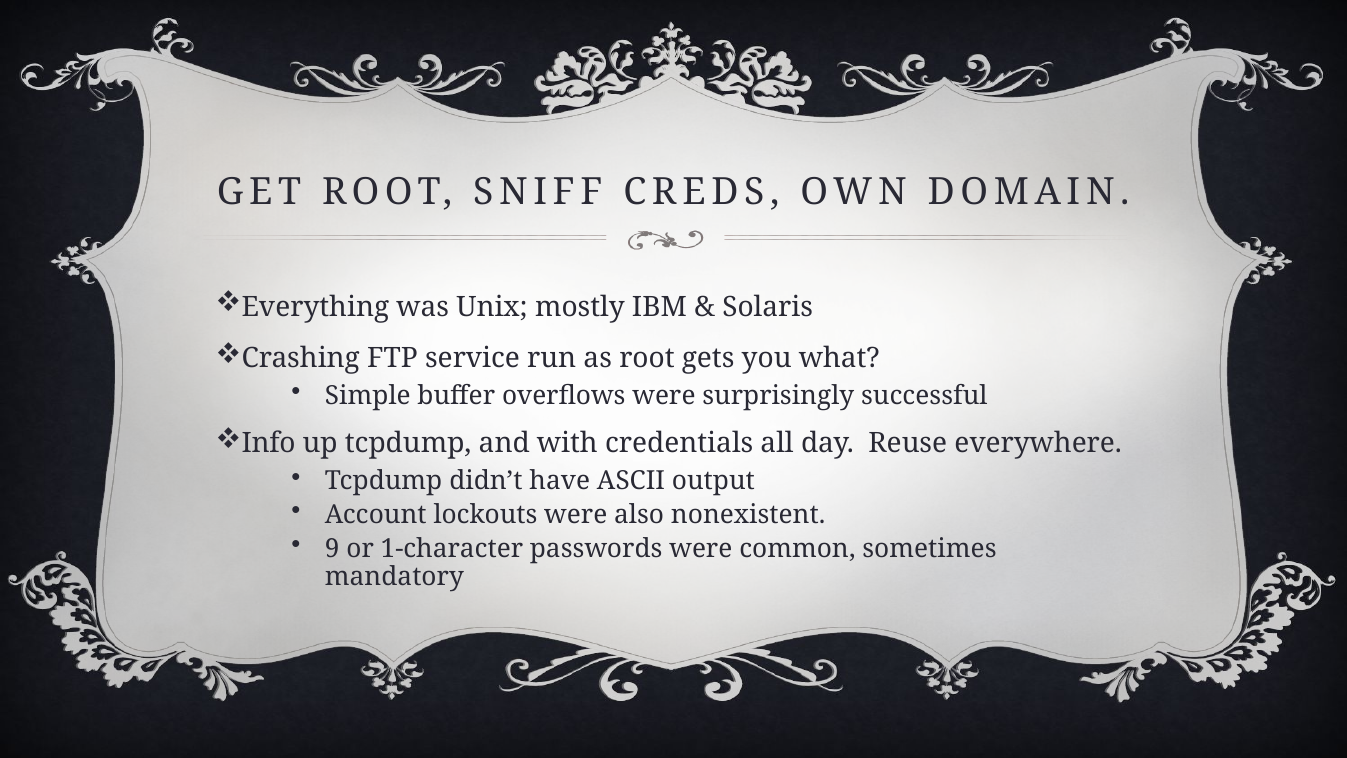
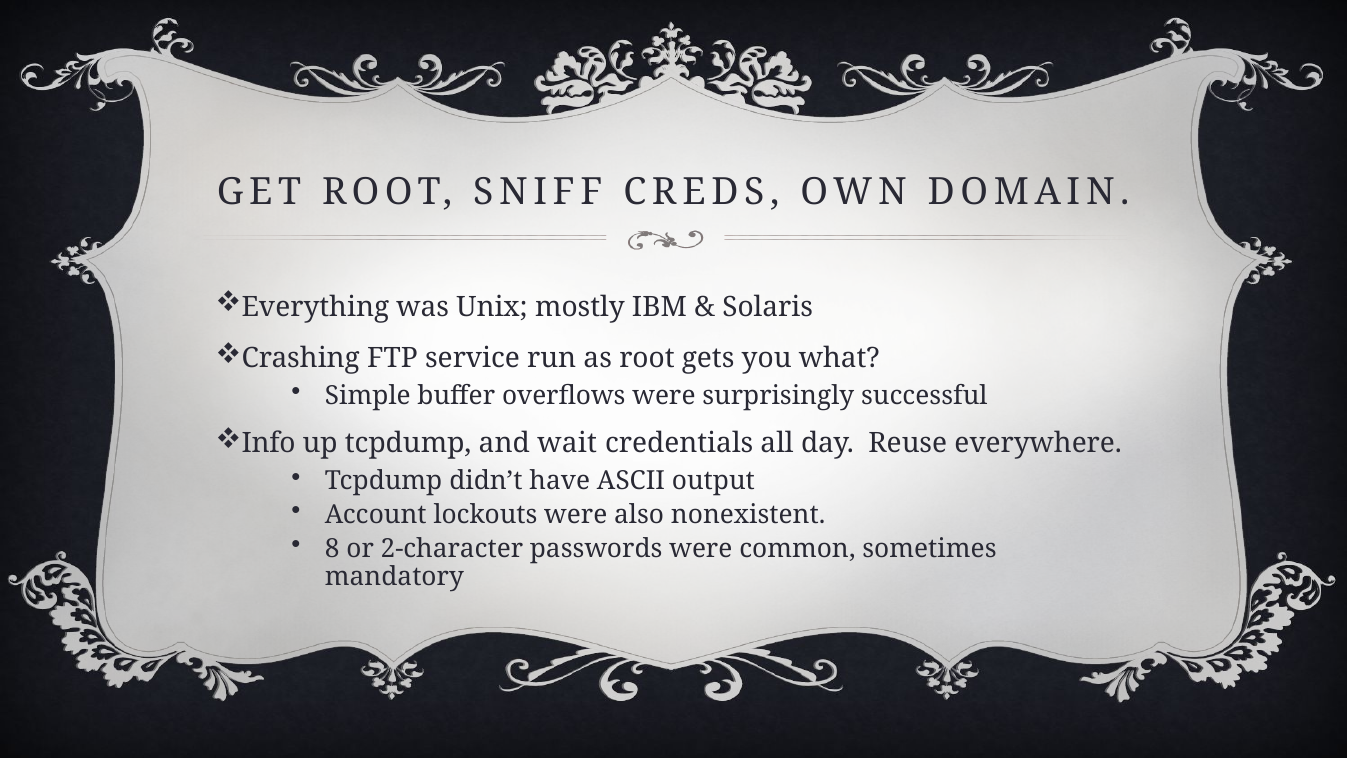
with: with -> wait
9: 9 -> 8
1-character: 1-character -> 2-character
